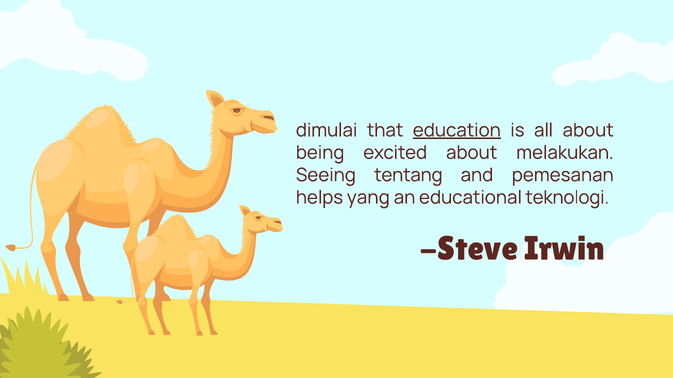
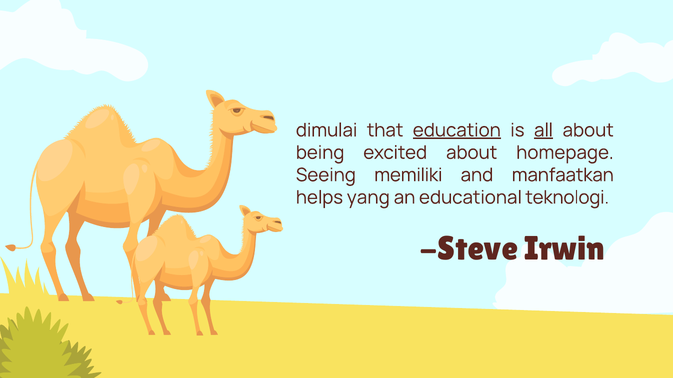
all underline: none -> present
melakukan: melakukan -> homepage
tentang: tentang -> memiliki
pemesanan: pemesanan -> manfaatkan
